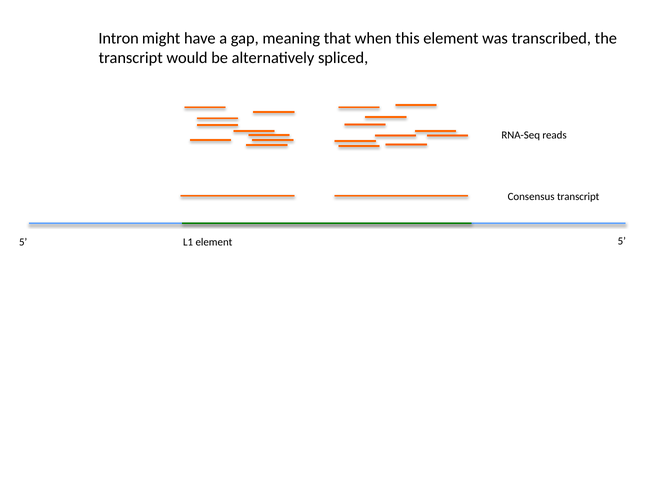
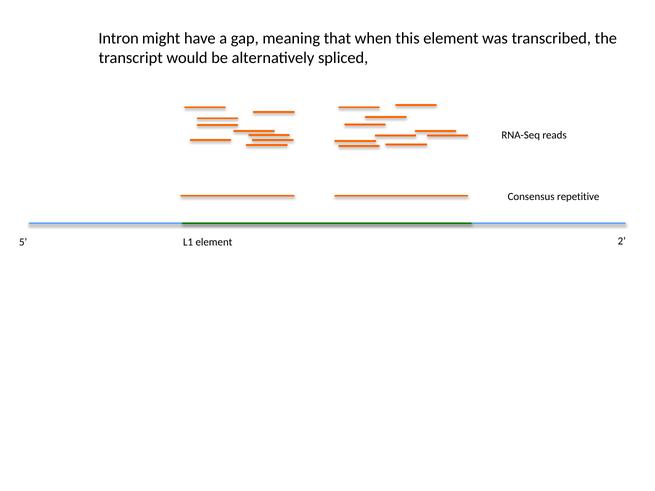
Consensus transcript: transcript -> repetitive
5 5: 5 -> 2
